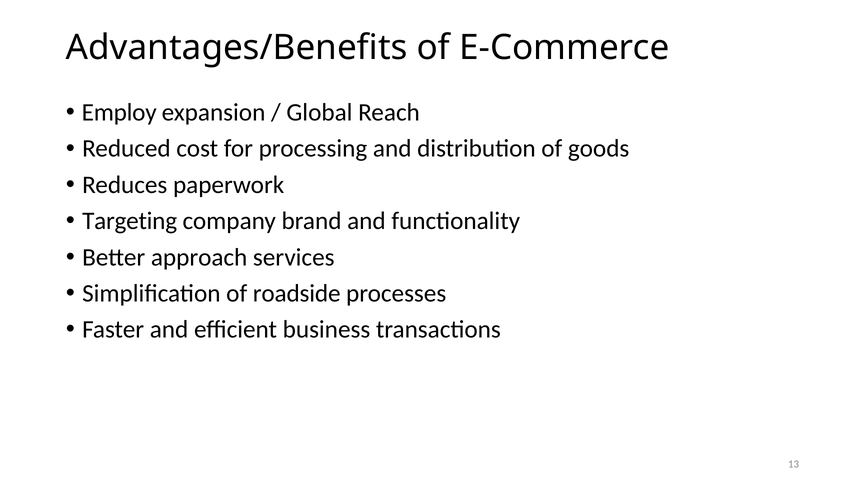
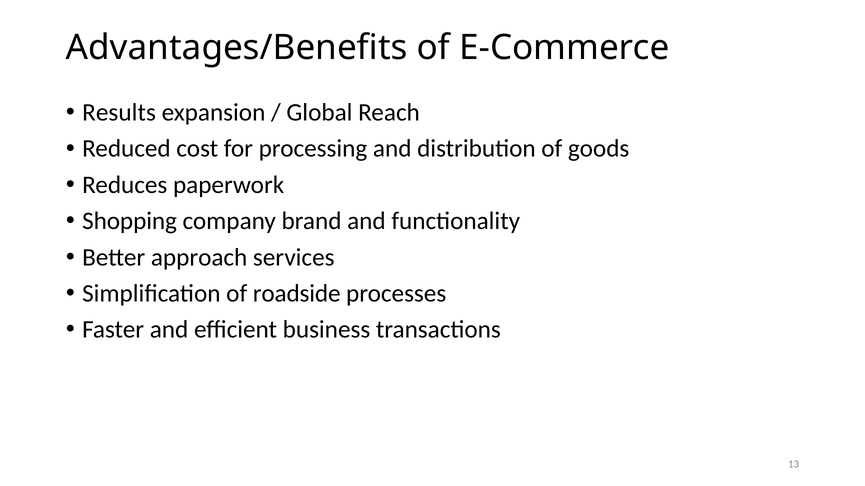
Employ: Employ -> Results
Targeting: Targeting -> Shopping
